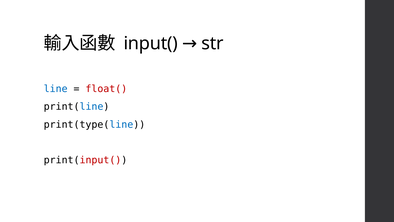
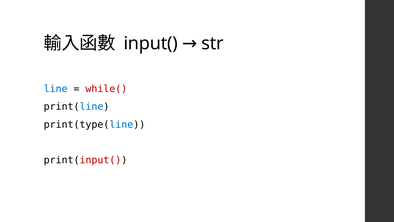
float(: float( -> while(
